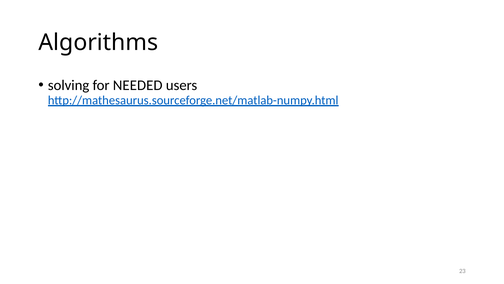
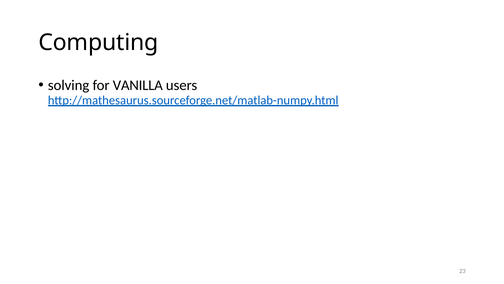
Algorithms: Algorithms -> Computing
NEEDED: NEEDED -> VANILLA
